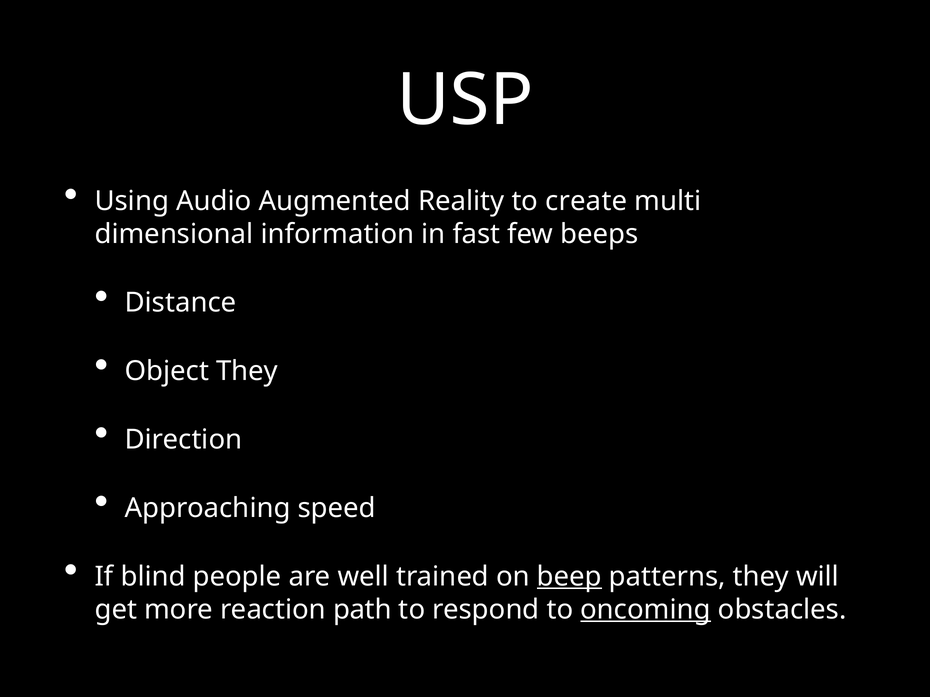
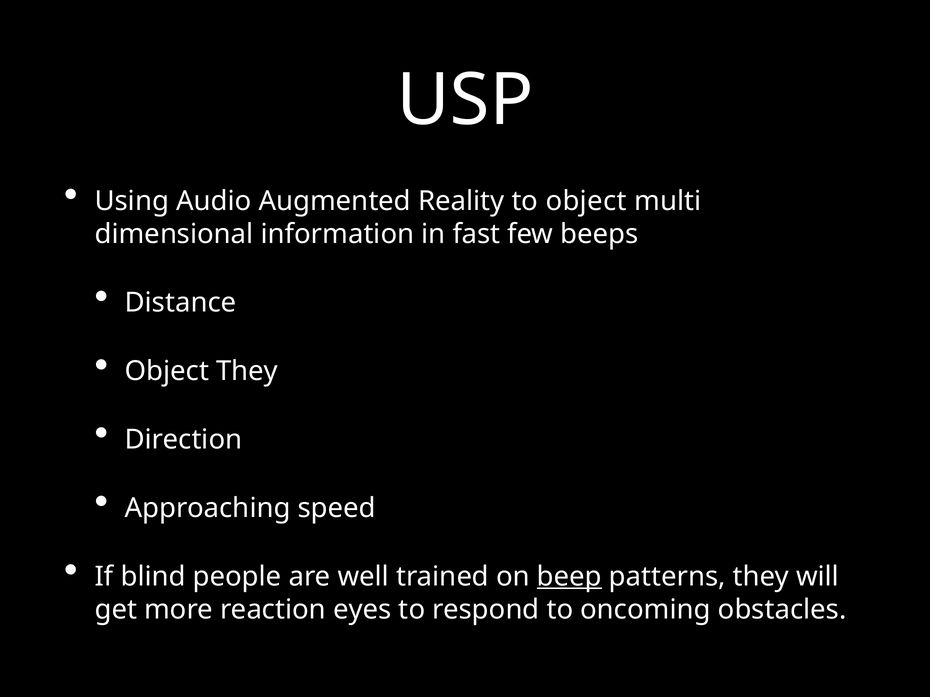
to create: create -> object
path: path -> eyes
oncoming underline: present -> none
